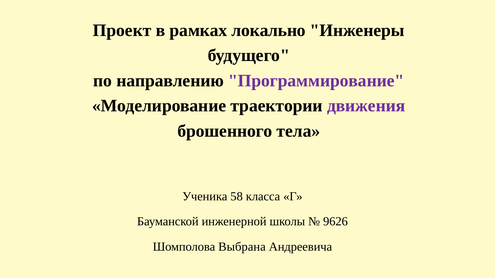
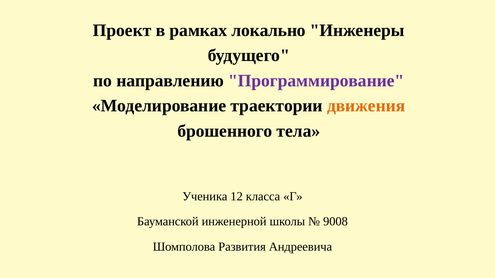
движения colour: purple -> orange
58: 58 -> 12
9626: 9626 -> 9008
Выбрана: Выбрана -> Развития
